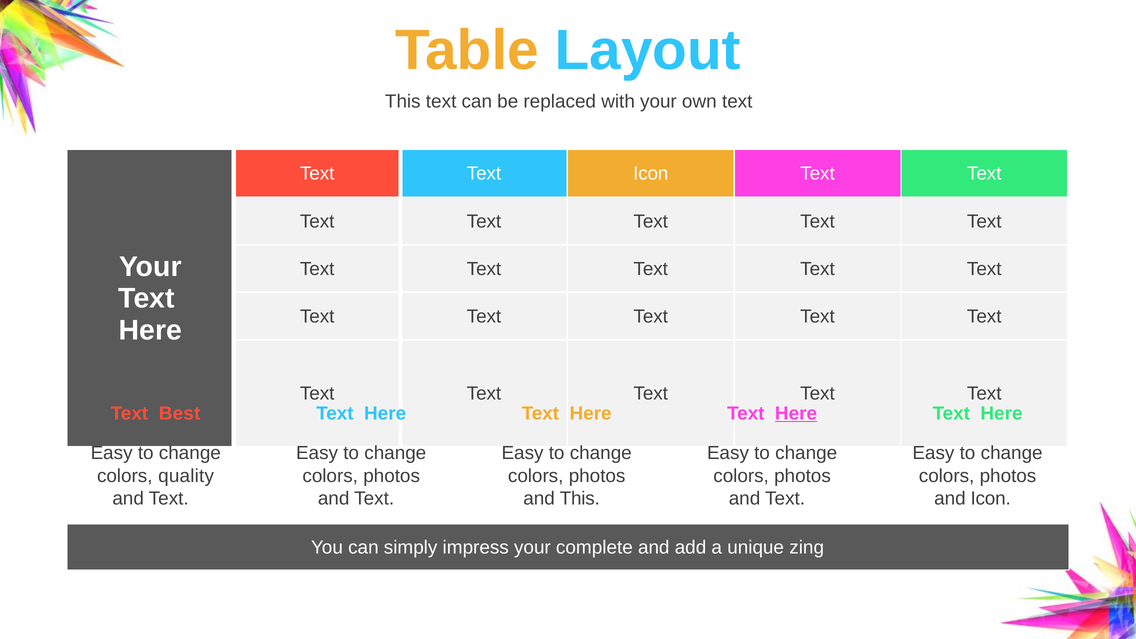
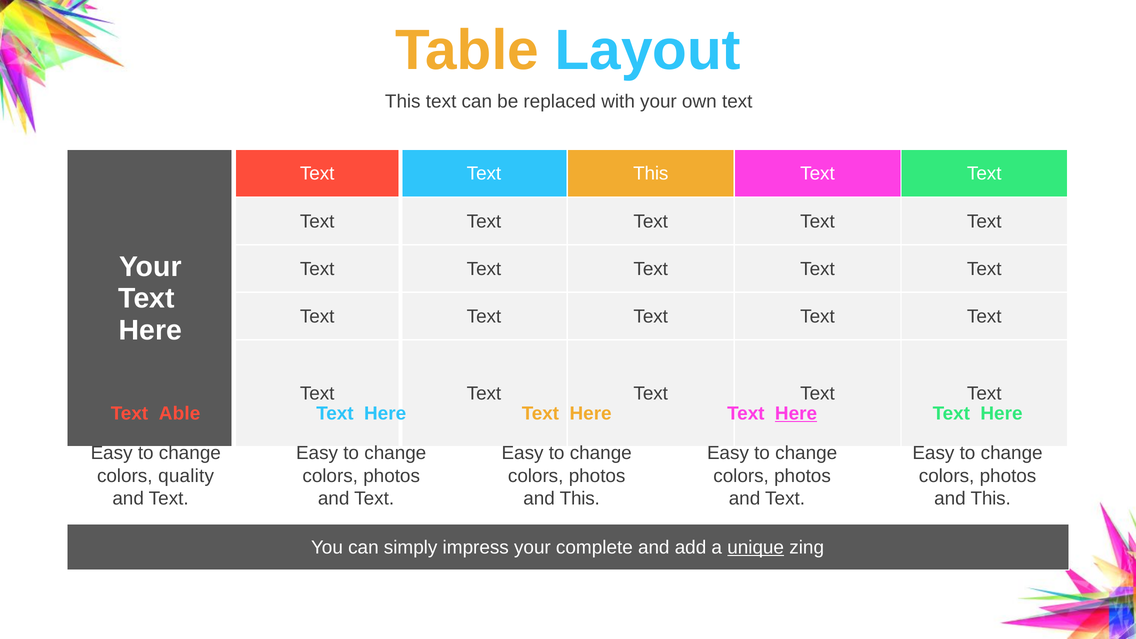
Text Icon: Icon -> This
Best: Best -> Able
Icon at (991, 499): Icon -> This
unique underline: none -> present
